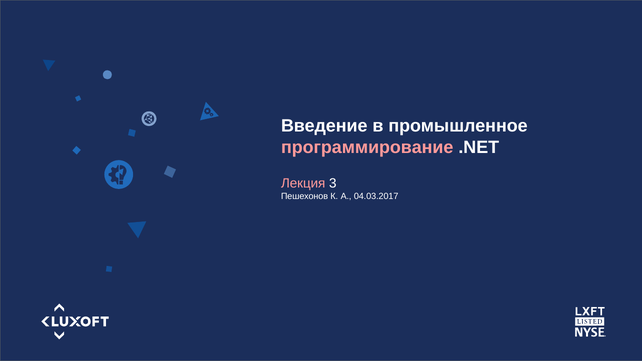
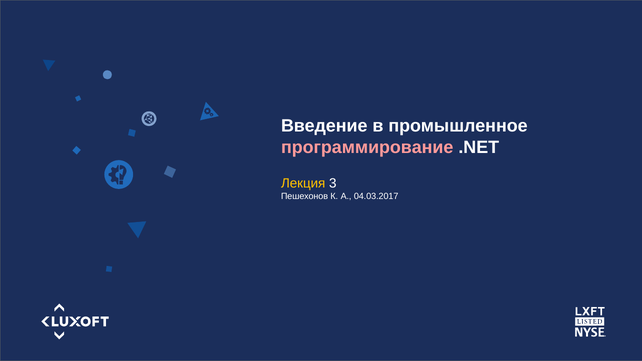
Лекция colour: pink -> yellow
